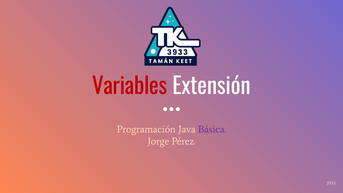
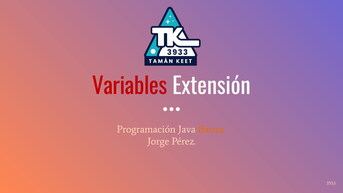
Básica colour: purple -> orange
